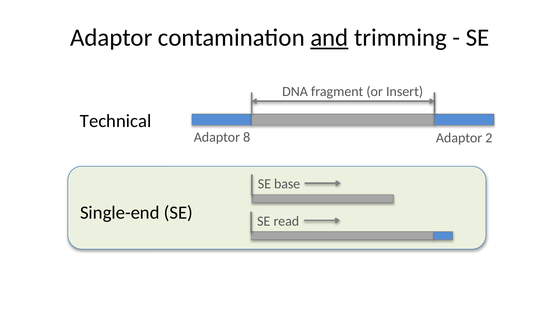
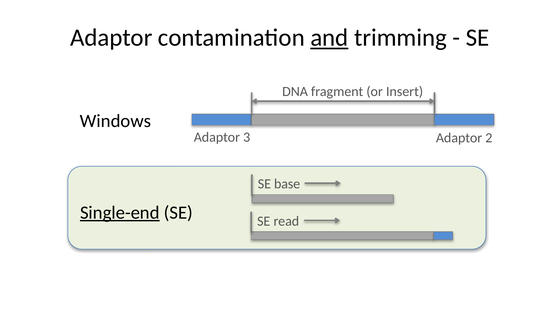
Technical: Technical -> Windows
8: 8 -> 3
Single-end underline: none -> present
